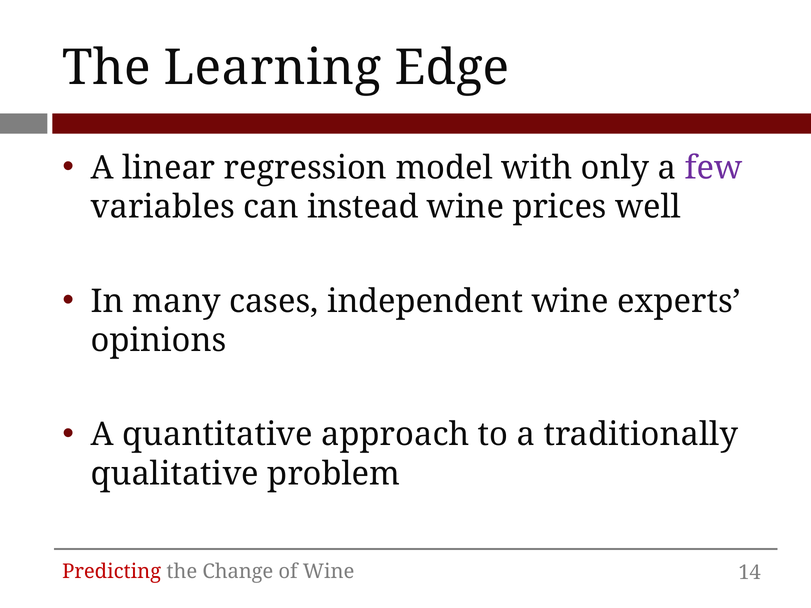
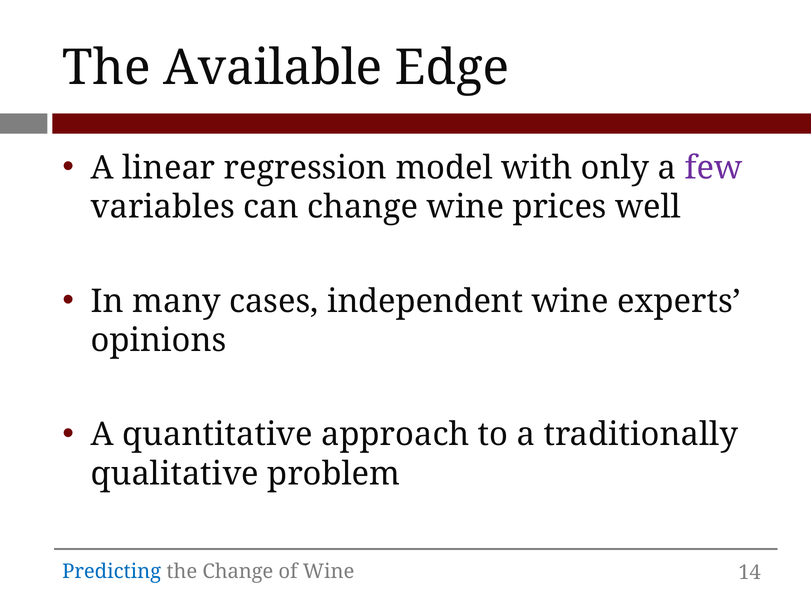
Learning: Learning -> Available
can instead: instead -> change
Predicting colour: red -> blue
